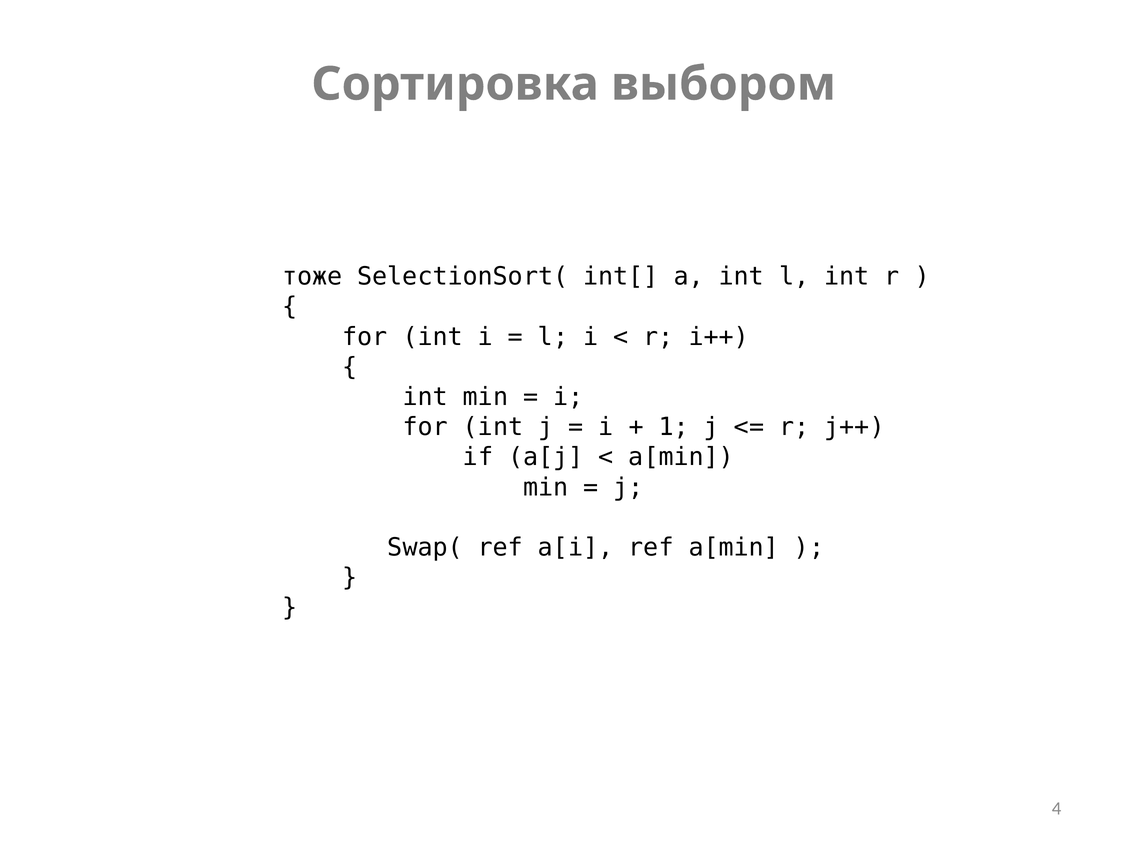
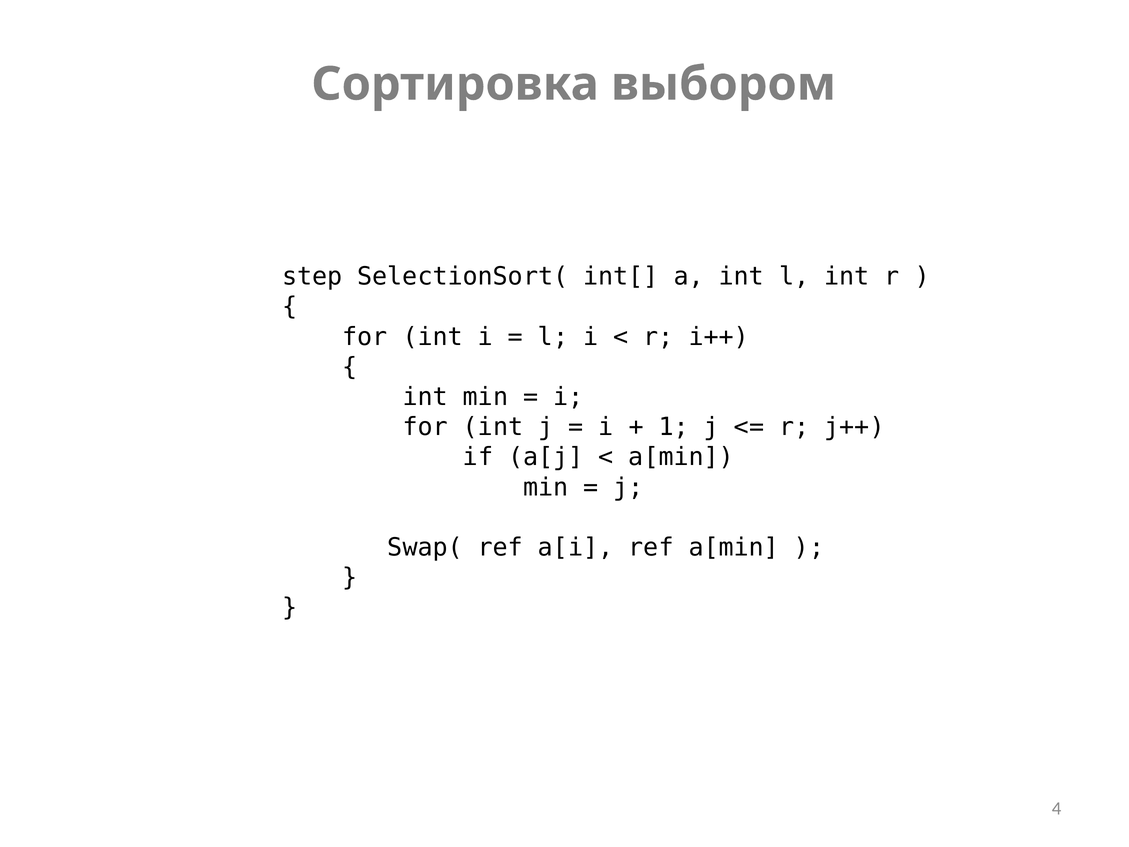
тоже: тоже -> step
